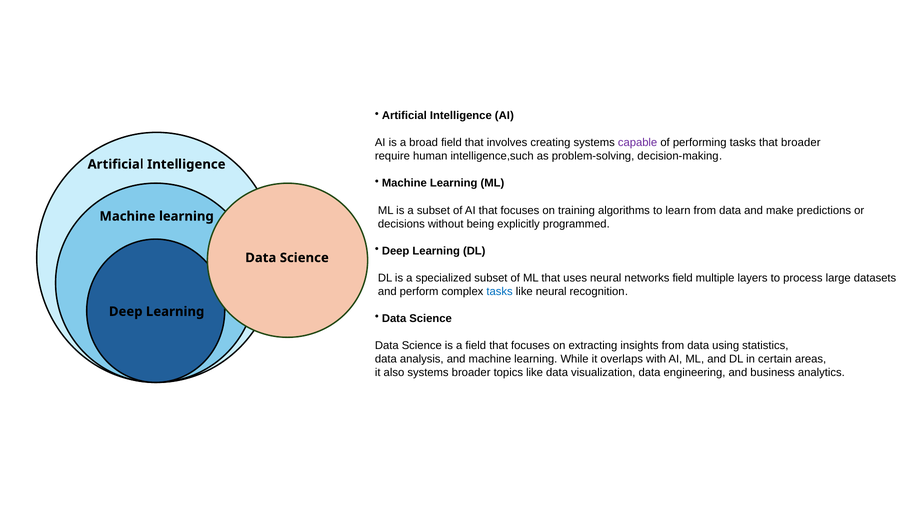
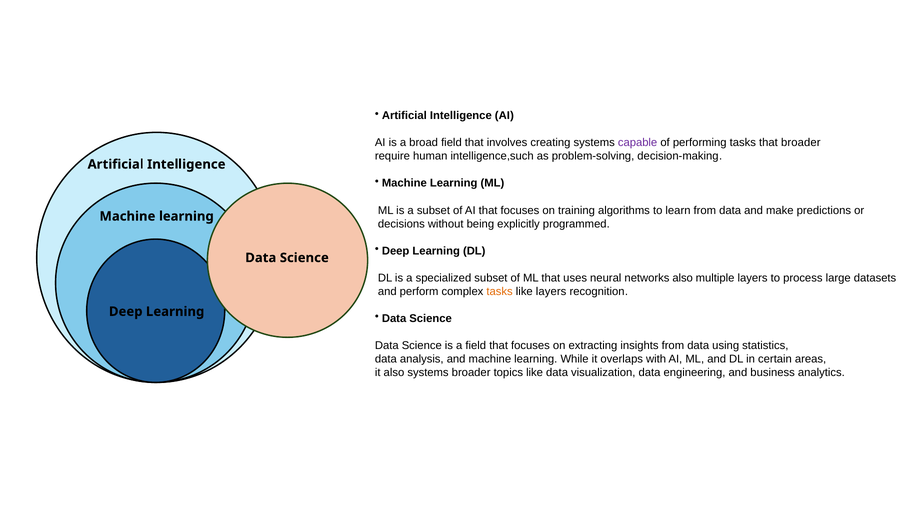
networks field: field -> also
tasks at (500, 291) colour: blue -> orange
like neural: neural -> layers
